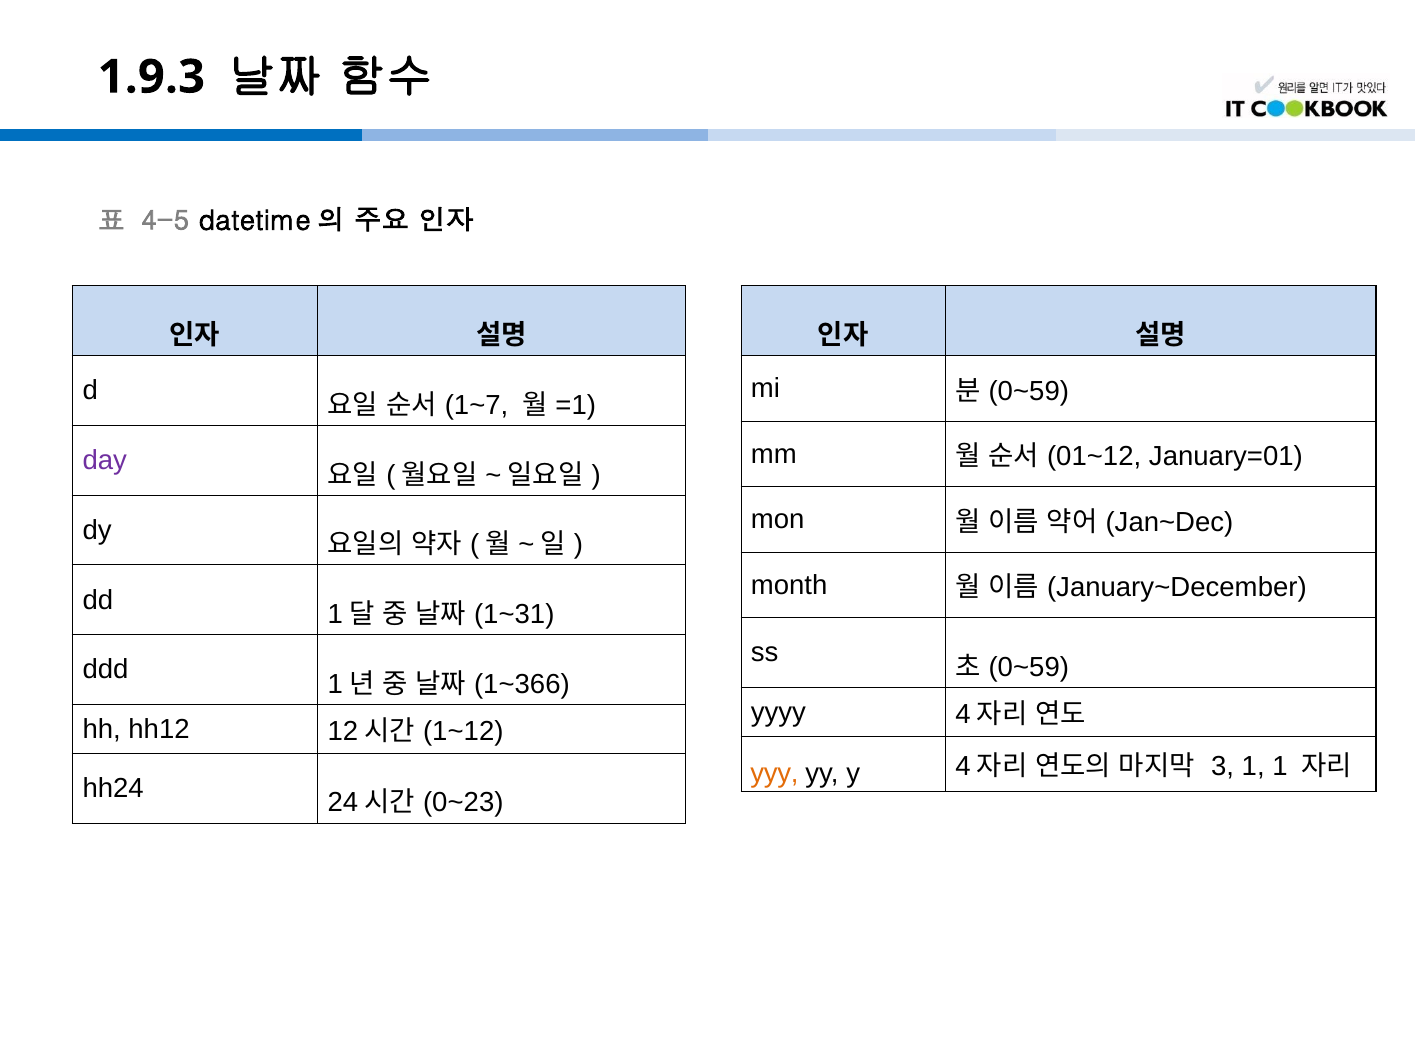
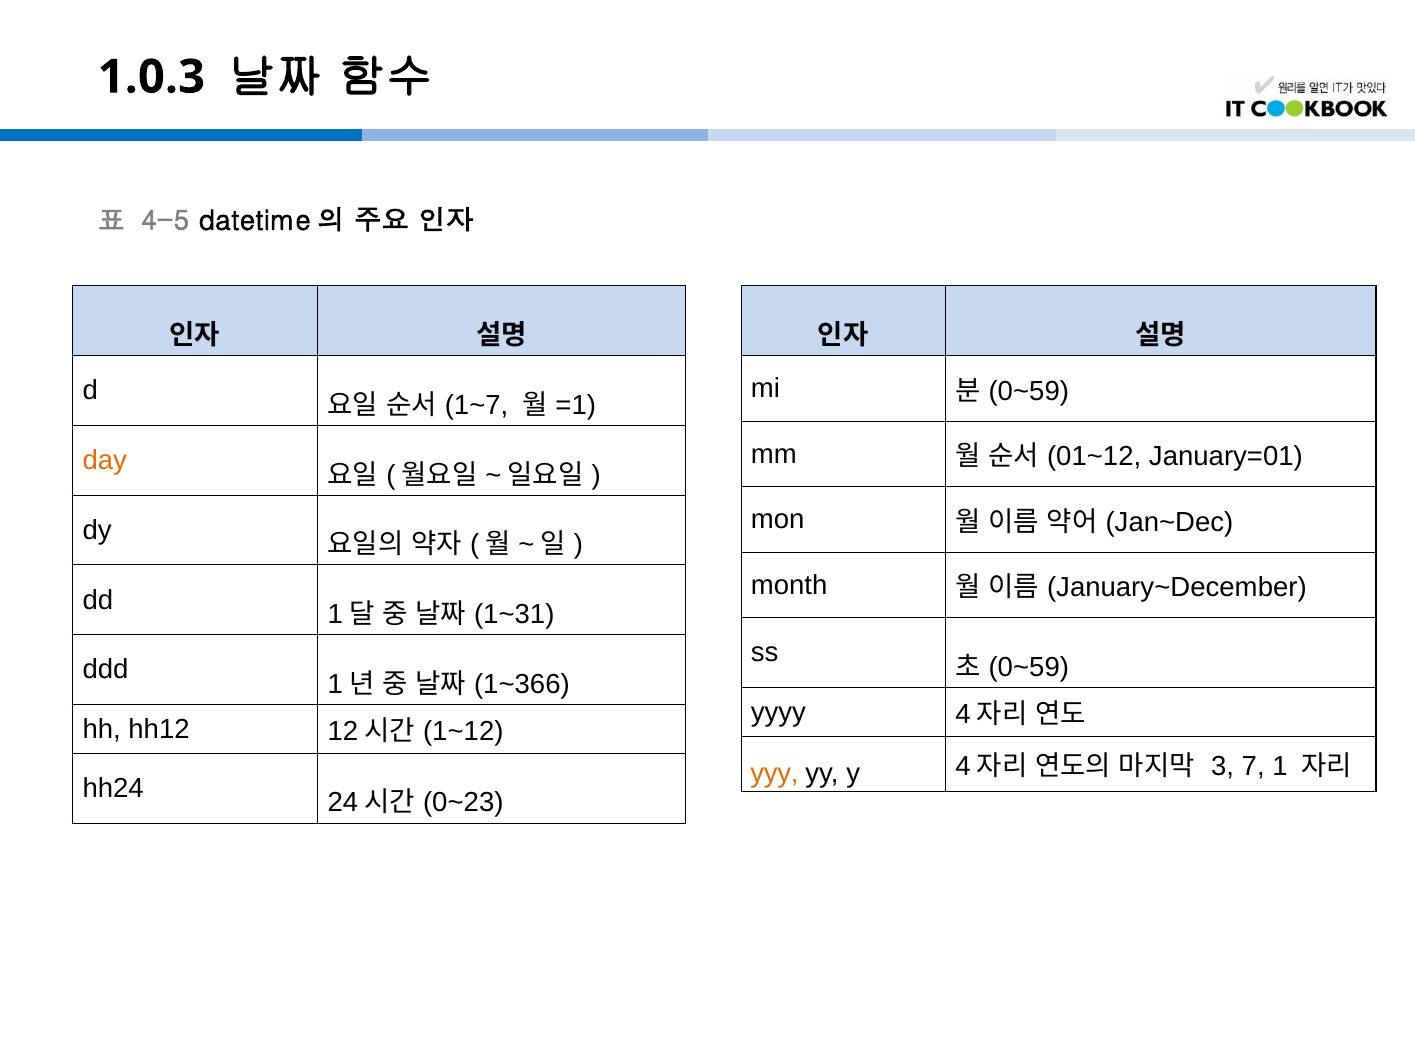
1.9.3: 1.9.3 -> 1.0.3
day colour: purple -> orange
3 1: 1 -> 7
